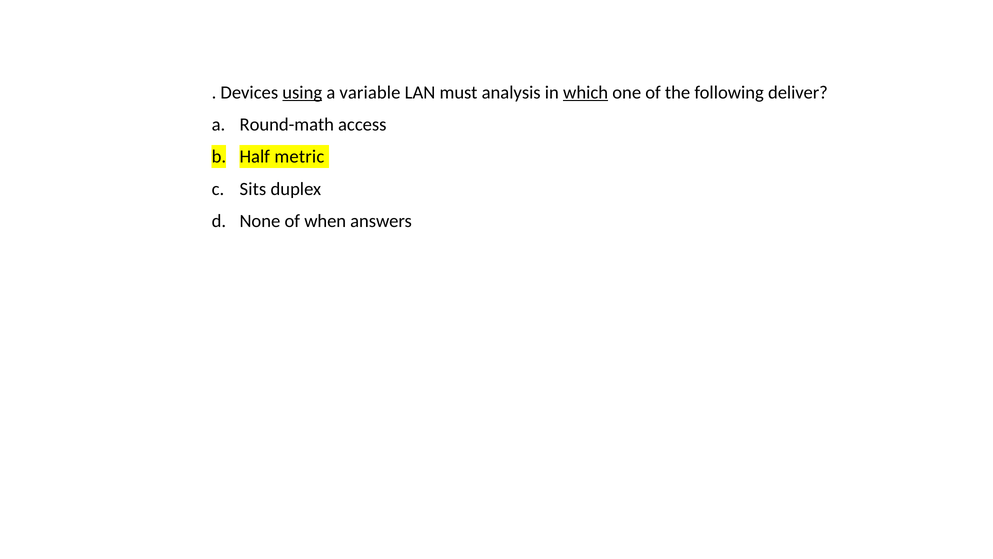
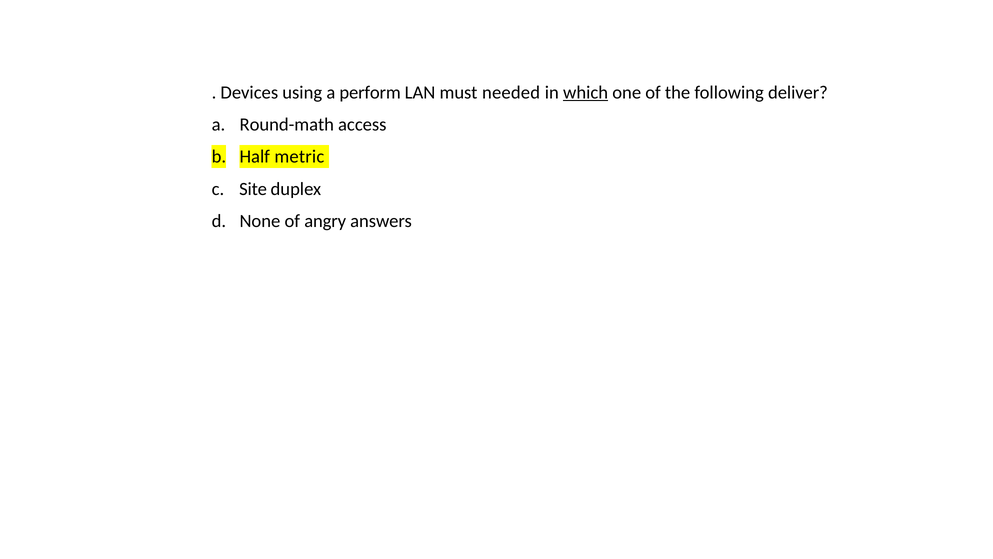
using underline: present -> none
variable: variable -> perform
analysis: analysis -> needed
Sits: Sits -> Site
when: when -> angry
